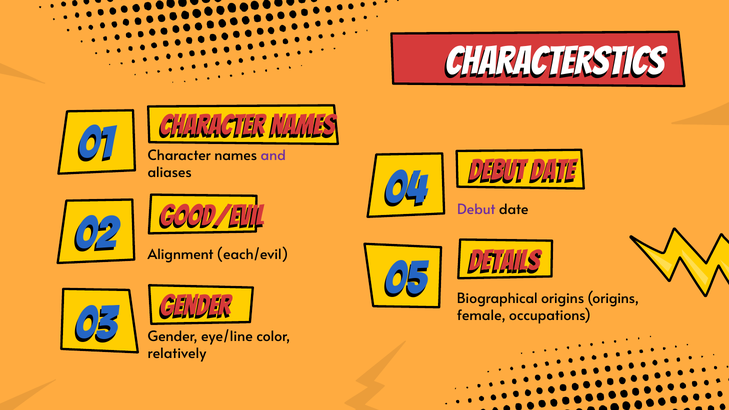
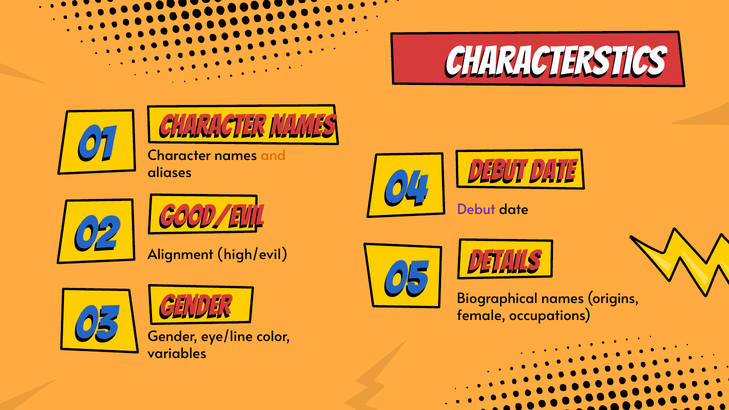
and colour: purple -> orange
each/evil: each/evil -> high/evil
Biographical origins: origins -> names
relatively: relatively -> variables
